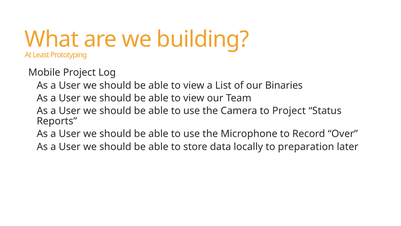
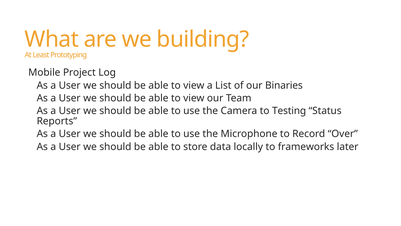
to Project: Project -> Testing
preparation: preparation -> frameworks
